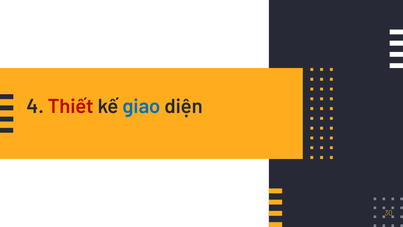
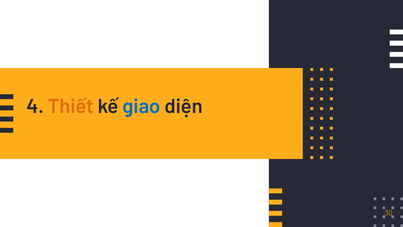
Thiết colour: red -> orange
